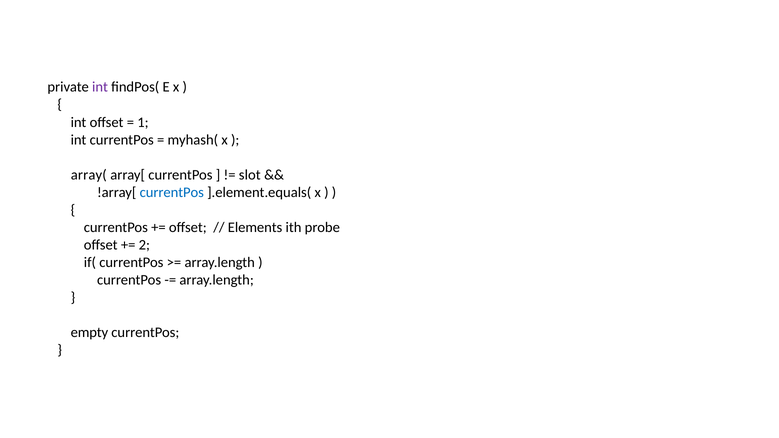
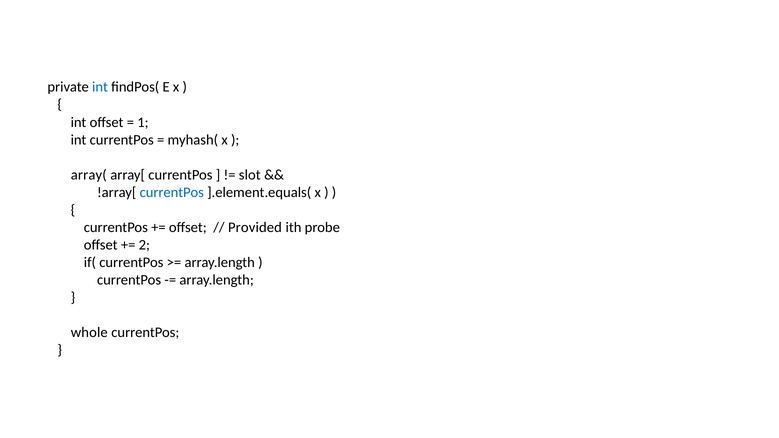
int at (100, 87) colour: purple -> blue
Elements: Elements -> Provided
empty: empty -> whole
